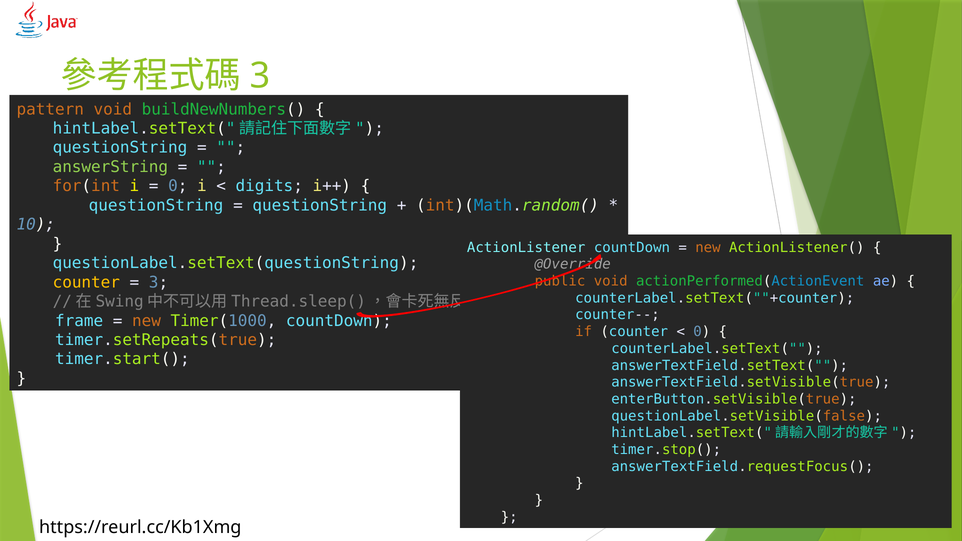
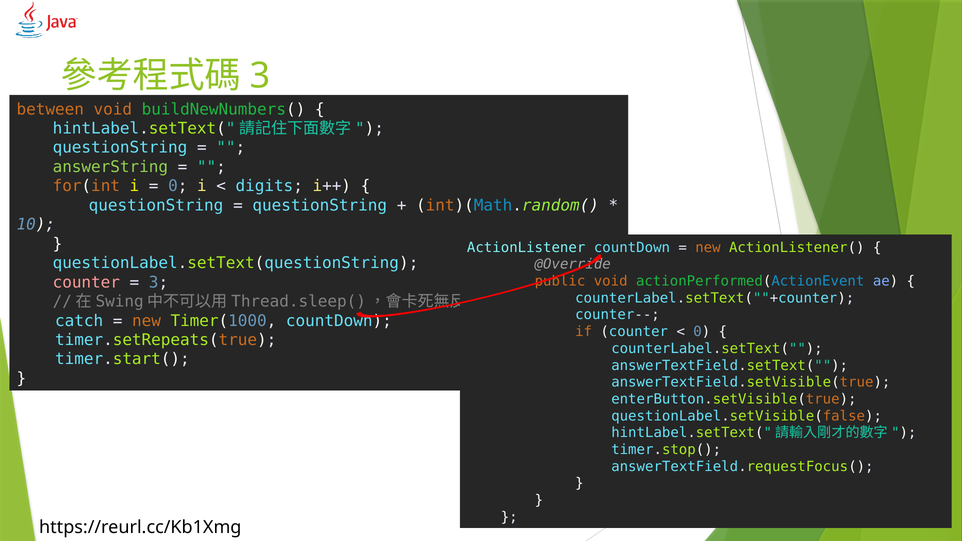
pattern: pattern -> between
counter at (86, 282) colour: yellow -> pink
frame: frame -> catch
